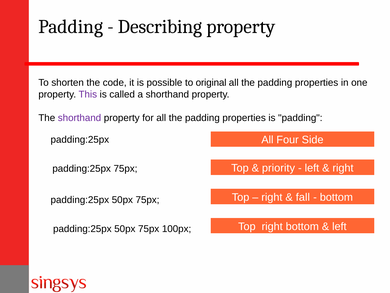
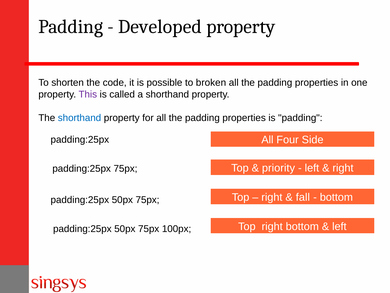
Describing: Describing -> Developed
original: original -> broken
shorthand at (80, 118) colour: purple -> blue
